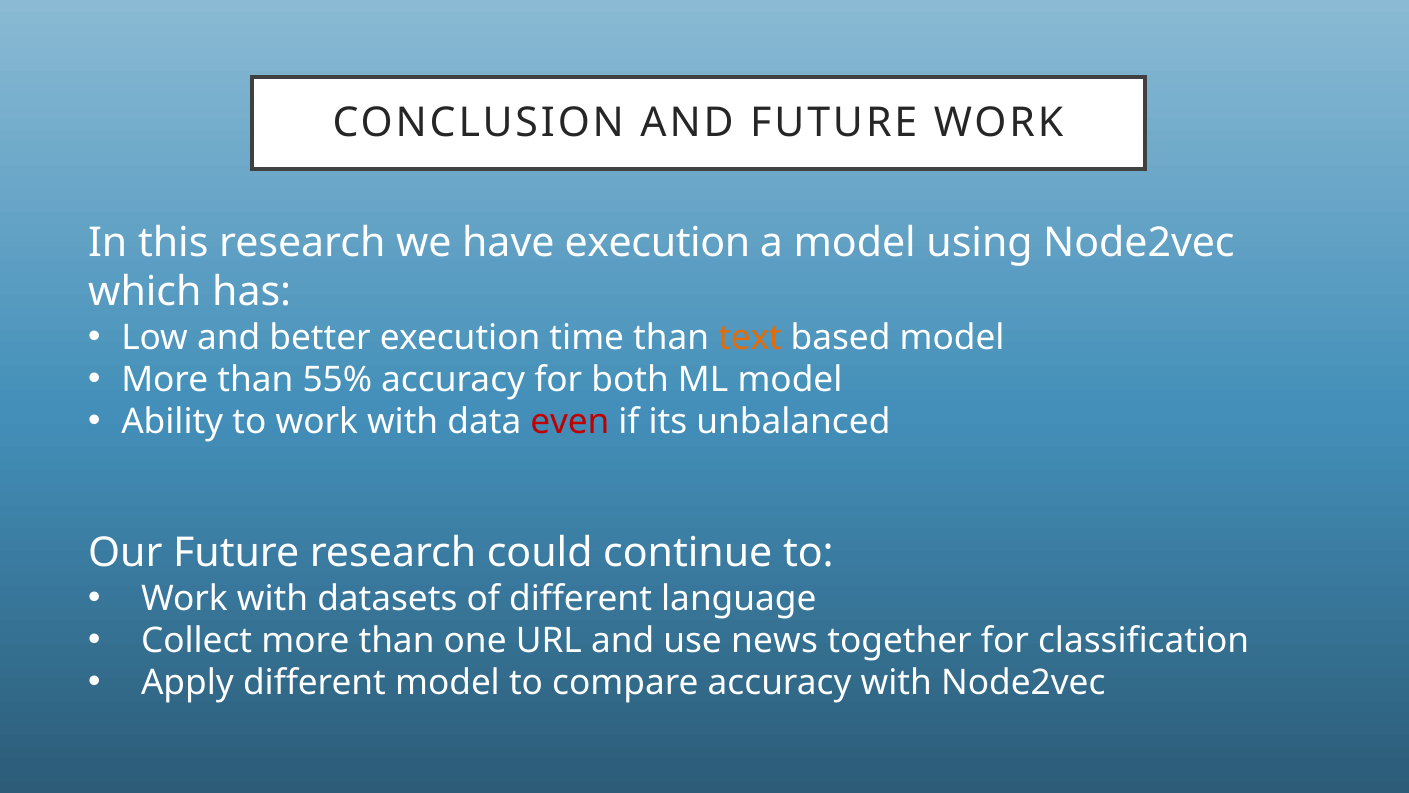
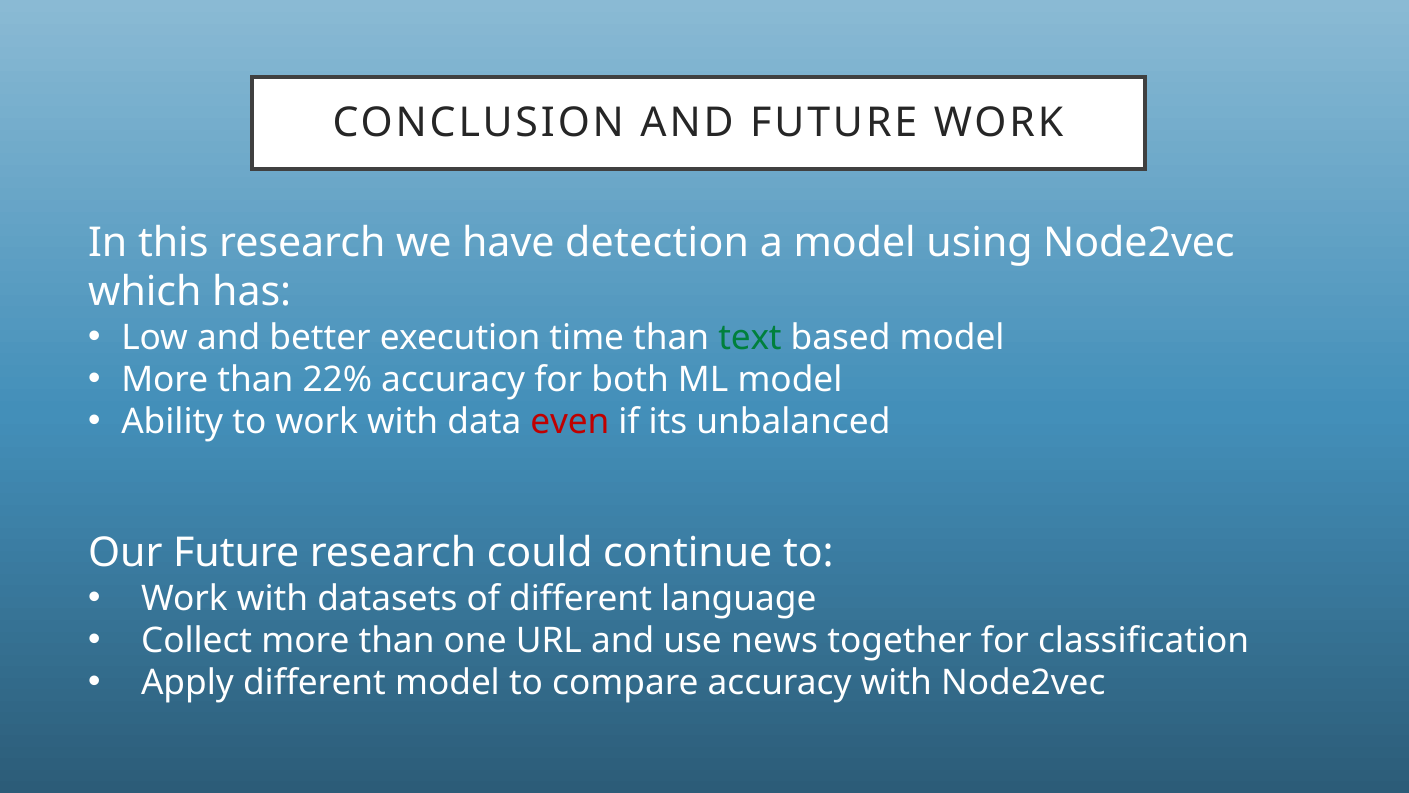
have execution: execution -> detection
text colour: orange -> green
55%: 55% -> 22%
